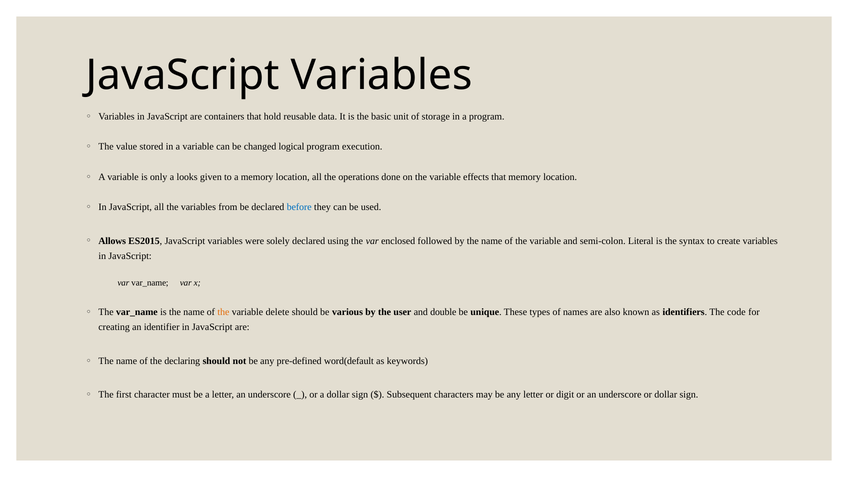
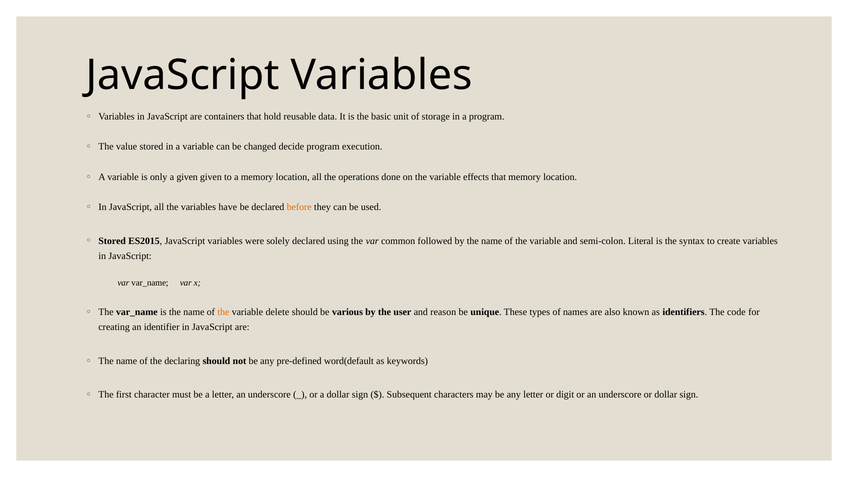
logical: logical -> decide
a looks: looks -> given
from: from -> have
before colour: blue -> orange
Allows at (112, 241): Allows -> Stored
enclosed: enclosed -> common
double: double -> reason
